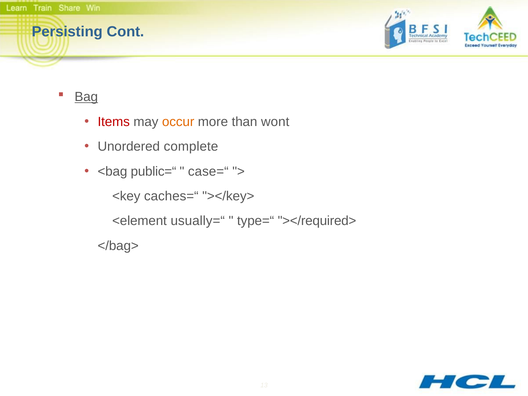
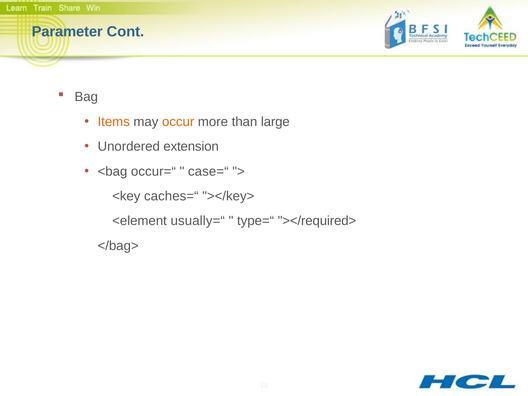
Persisting: Persisting -> Parameter
Bag underline: present -> none
Items colour: red -> orange
wont: wont -> large
complete: complete -> extension
public=“: public=“ -> occur=“
